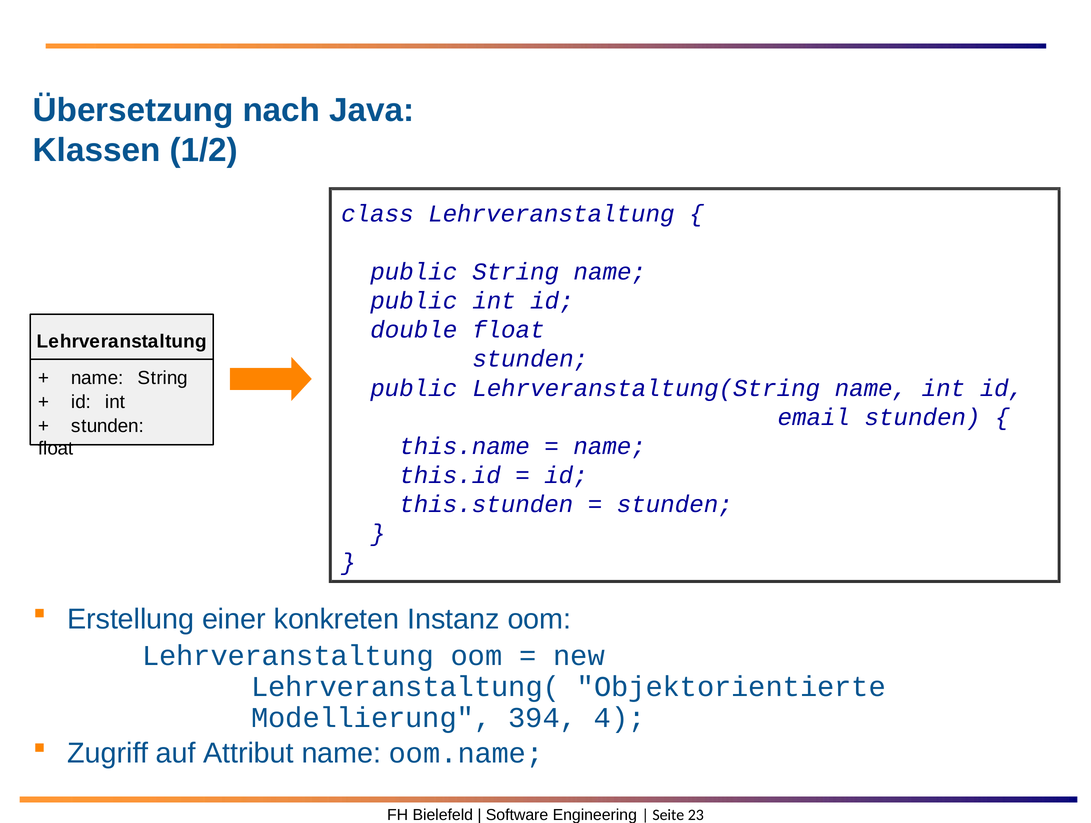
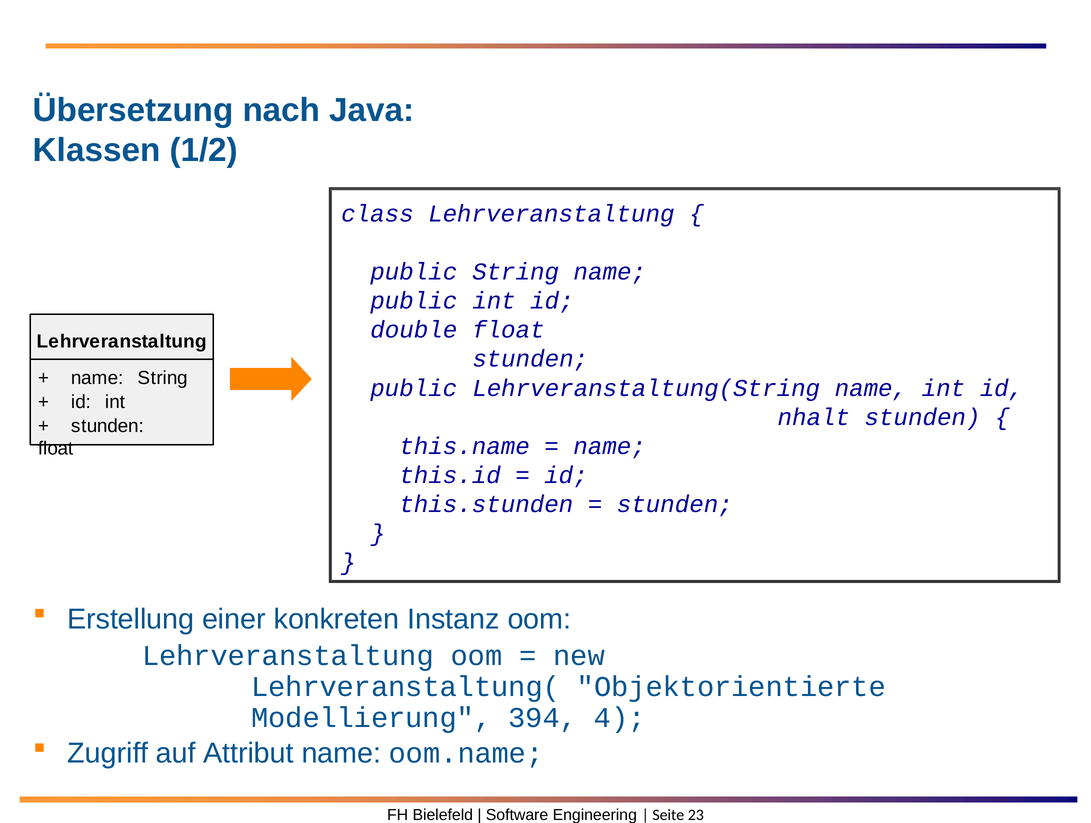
email: email -> nhalt
